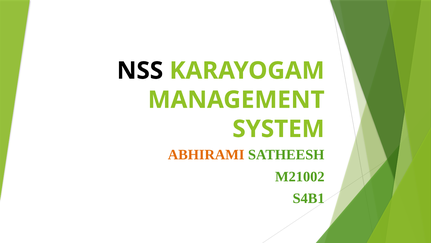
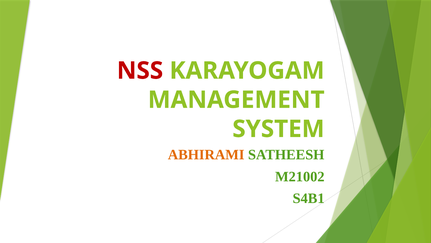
NSS colour: black -> red
